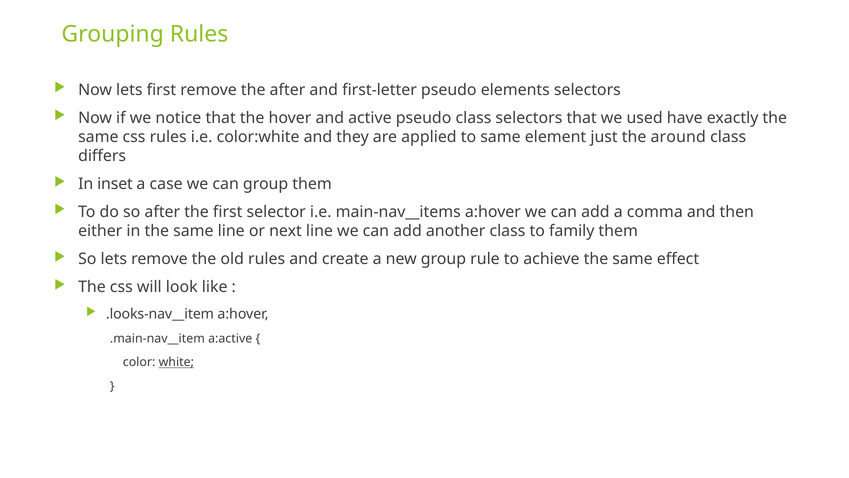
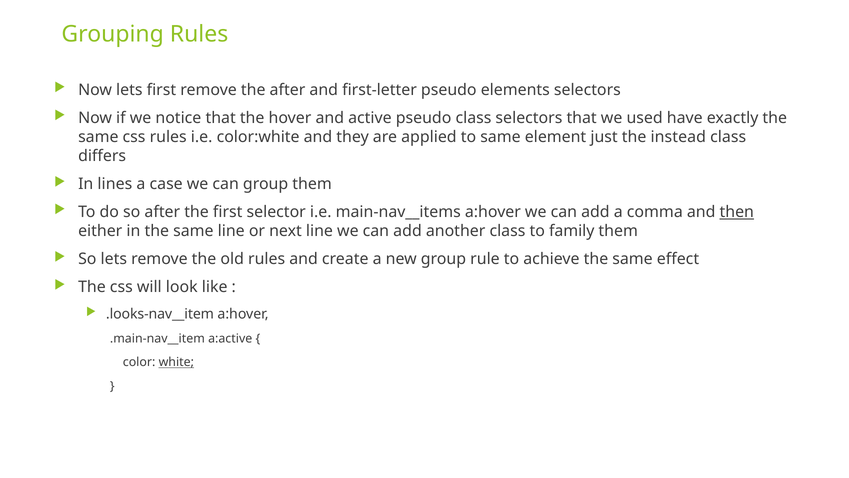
around: around -> instead
inset: inset -> lines
then underline: none -> present
